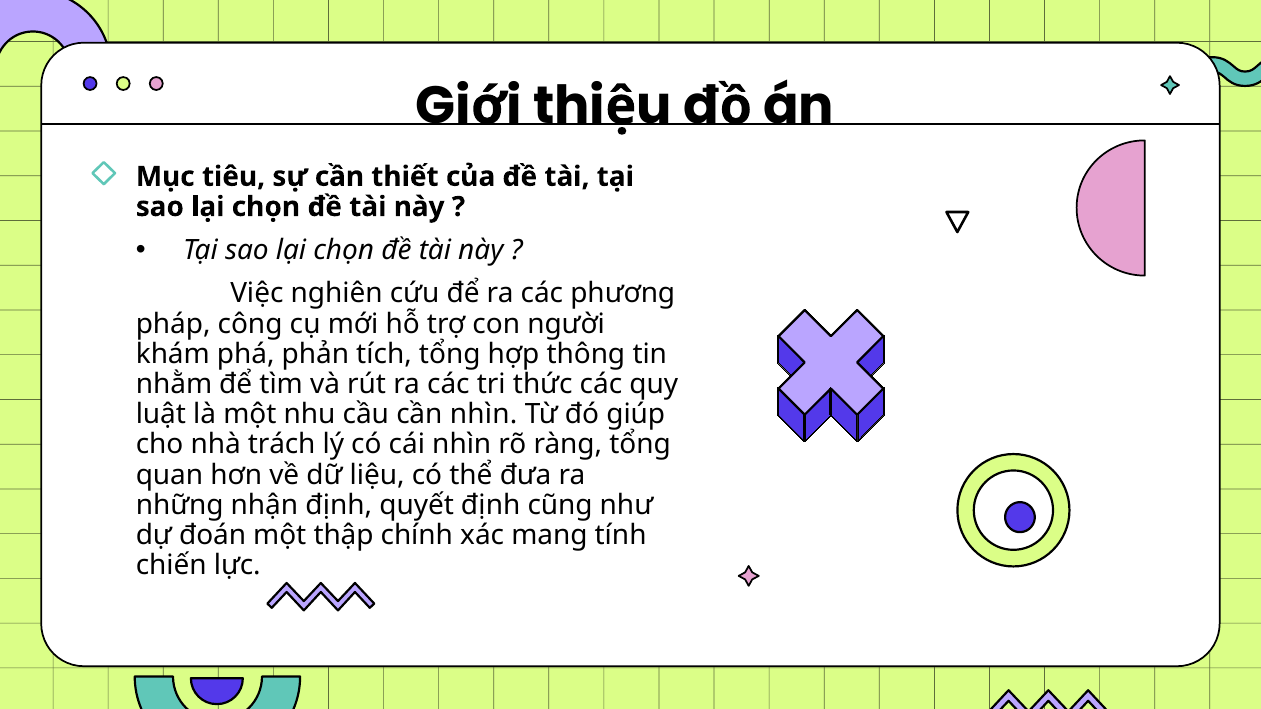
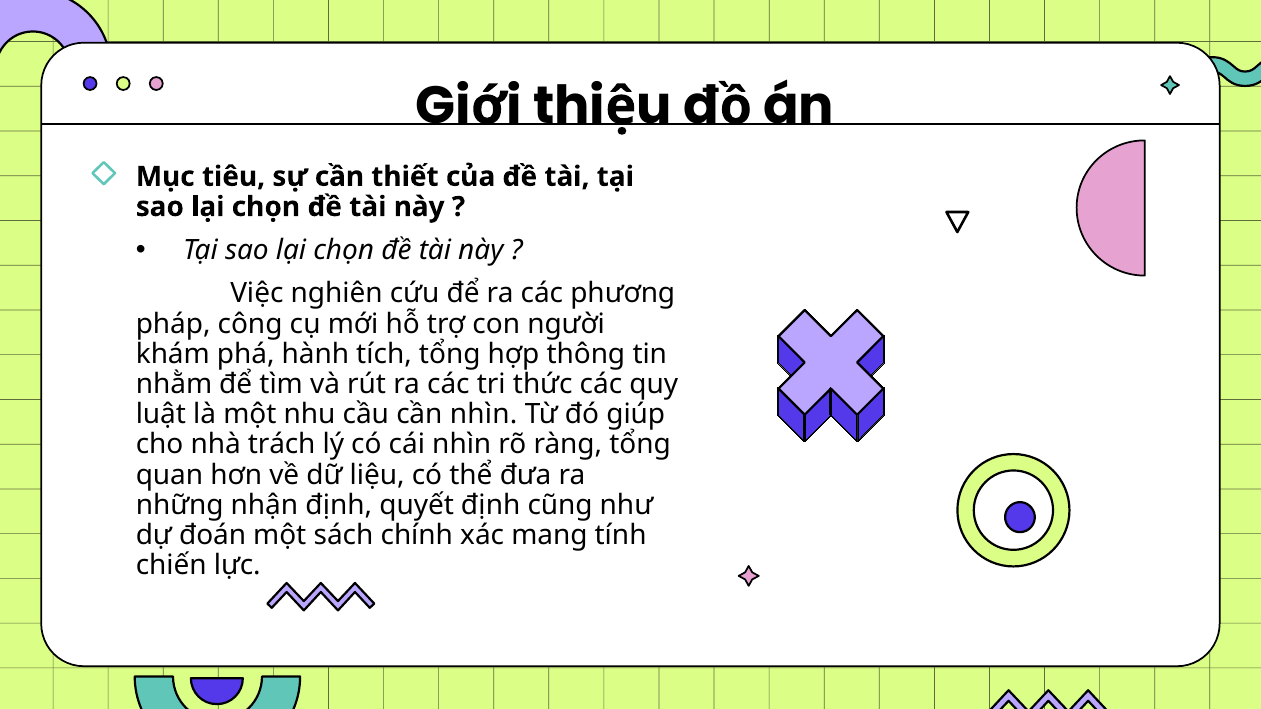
phản: phản -> hành
thập: thập -> sách
